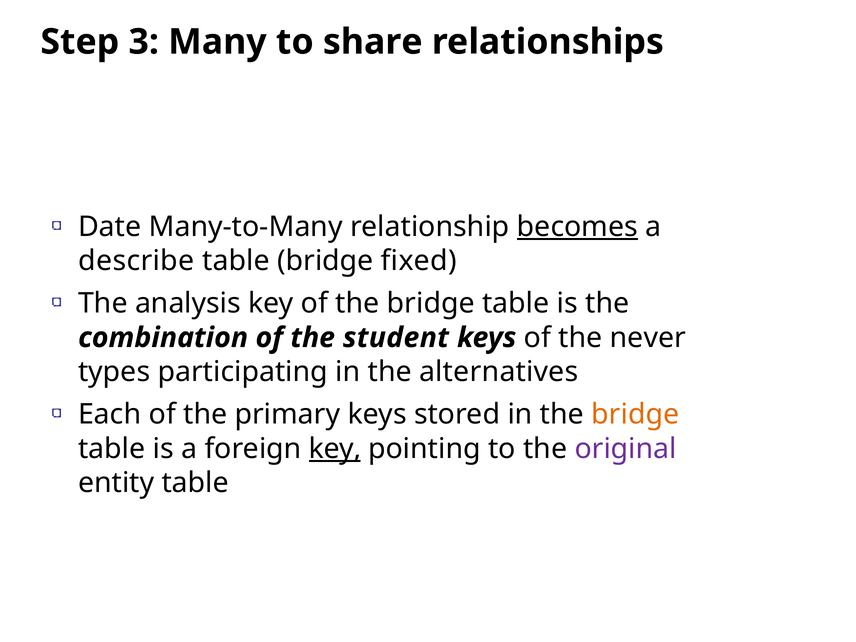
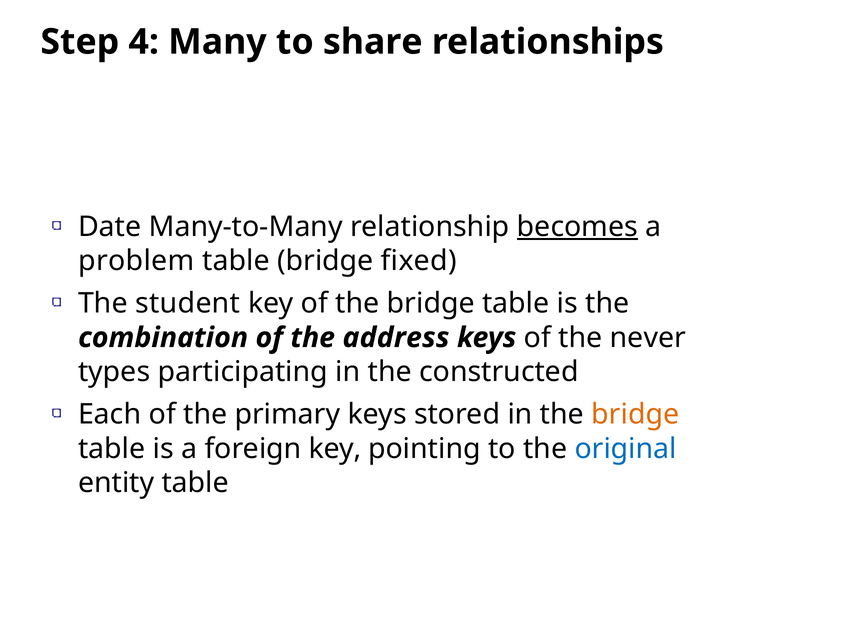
3: 3 -> 4
describe: describe -> problem
analysis: analysis -> student
student: student -> address
alternatives: alternatives -> constructed
key at (335, 449) underline: present -> none
original colour: purple -> blue
